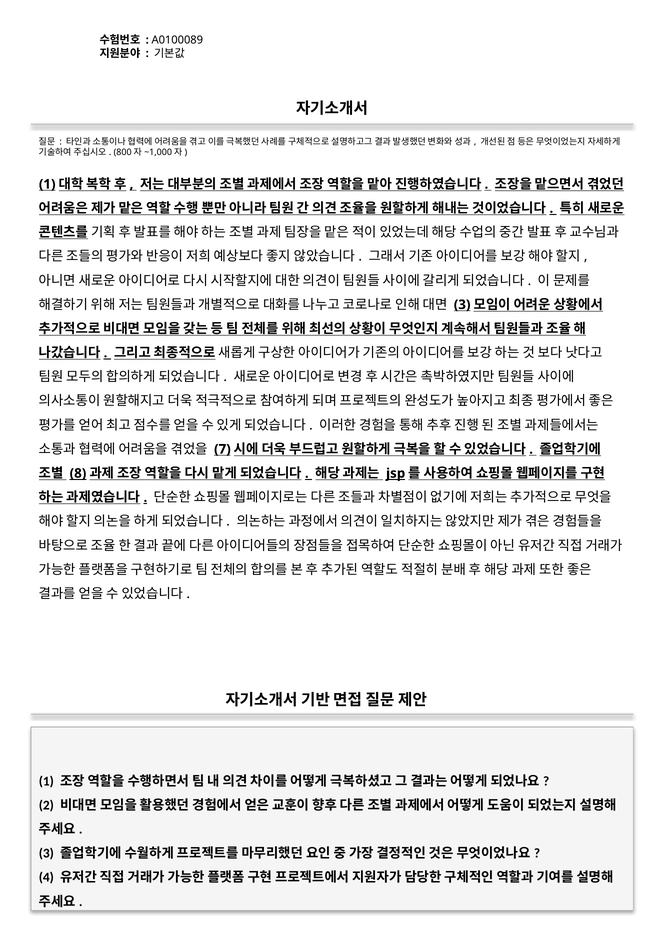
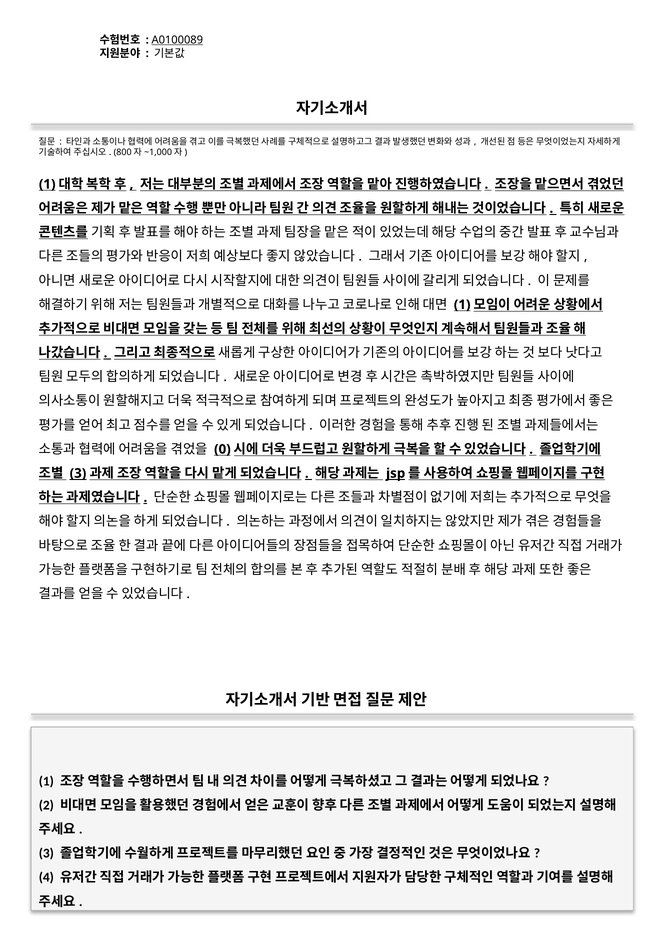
A0100089 underline: none -> present
3 at (462, 305): 3 -> 1
7: 7 -> 0
8 at (78, 473): 8 -> 3
